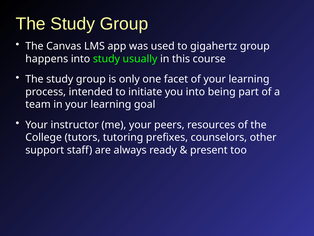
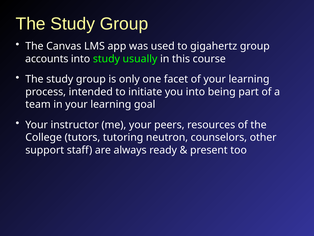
happens: happens -> accounts
prefixes: prefixes -> neutron
